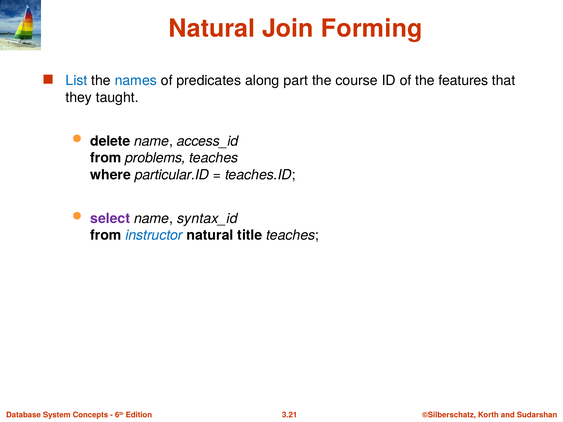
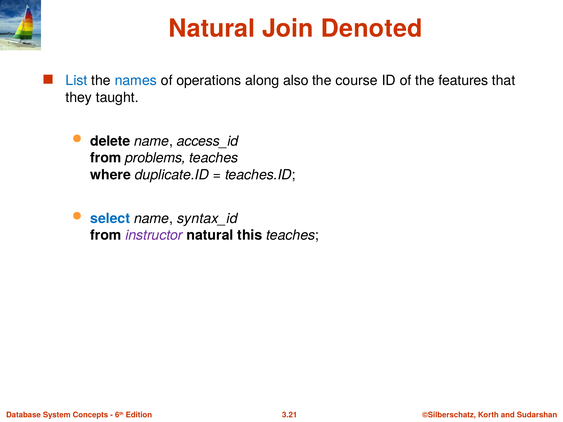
Forming: Forming -> Denoted
predicates: predicates -> operations
part: part -> also
particular.ID: particular.ID -> duplicate.ID
select colour: purple -> blue
instructor colour: blue -> purple
title: title -> this
